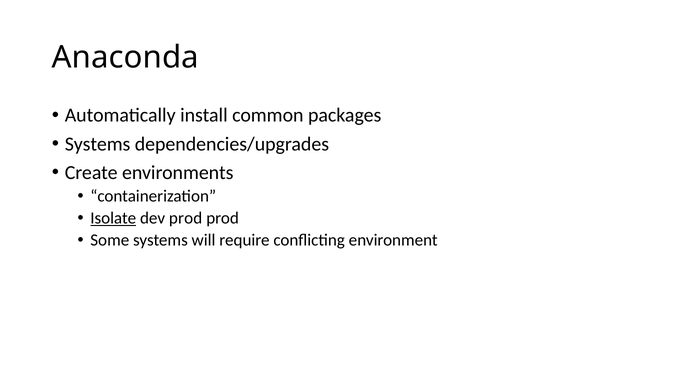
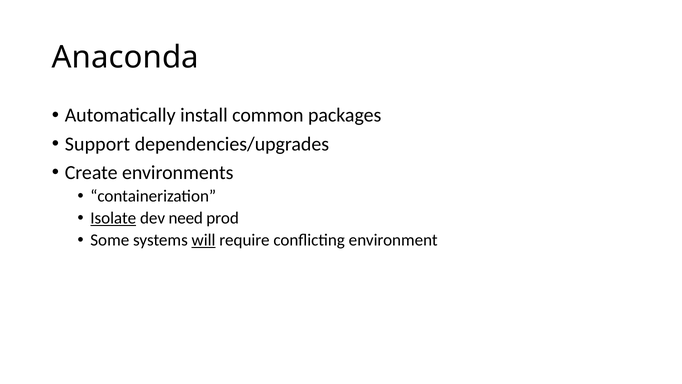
Systems at (98, 144): Systems -> Support
dev prod: prod -> need
will underline: none -> present
